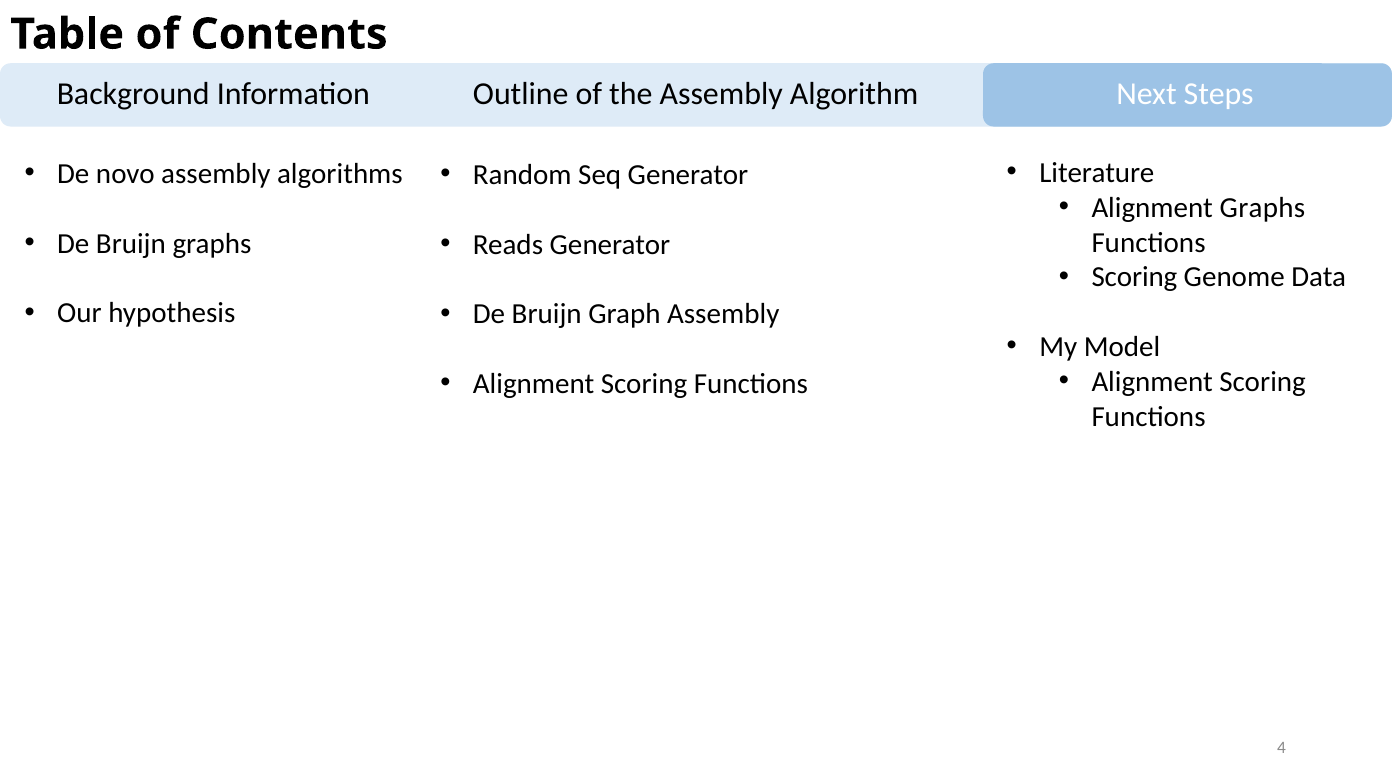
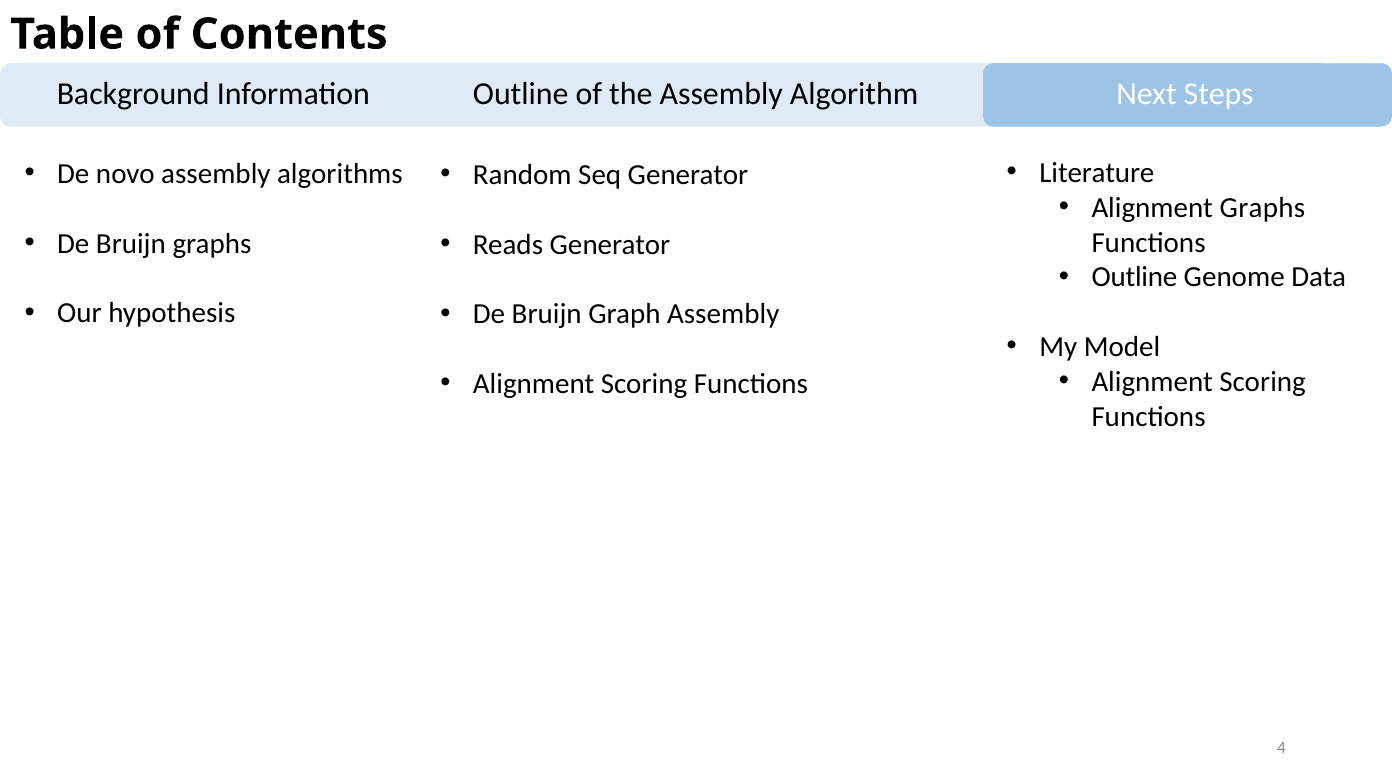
Scoring at (1134, 277): Scoring -> Outline
